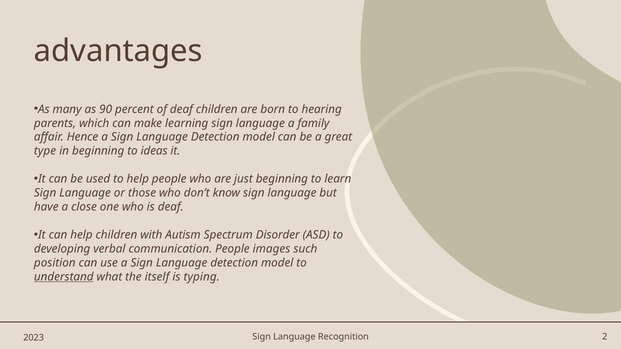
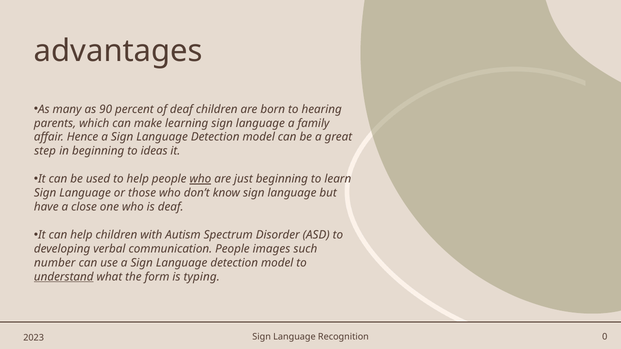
type: type -> step
who at (200, 179) underline: none -> present
position: position -> number
itself: itself -> form
2: 2 -> 0
